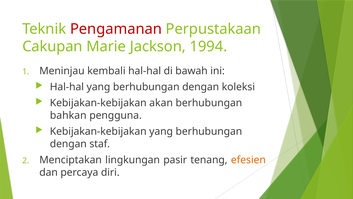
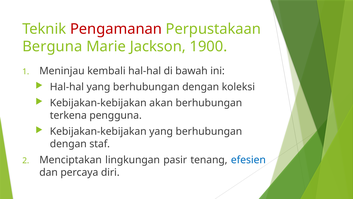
Cakupan: Cakupan -> Berguna
1994: 1994 -> 1900
bahkan: bahkan -> terkena
efesien colour: orange -> blue
